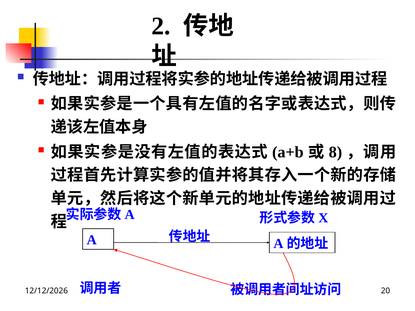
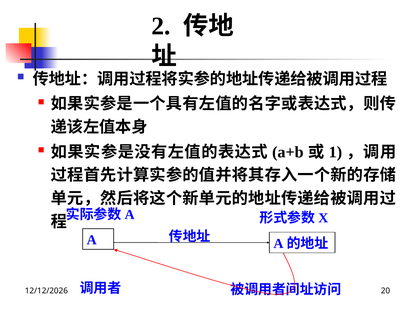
8: 8 -> 1
